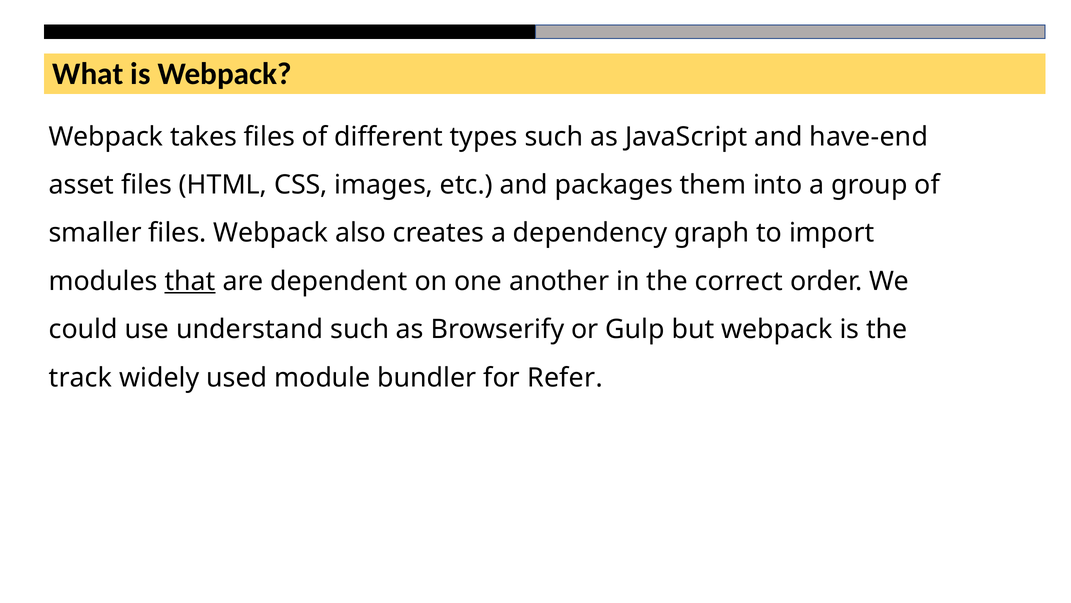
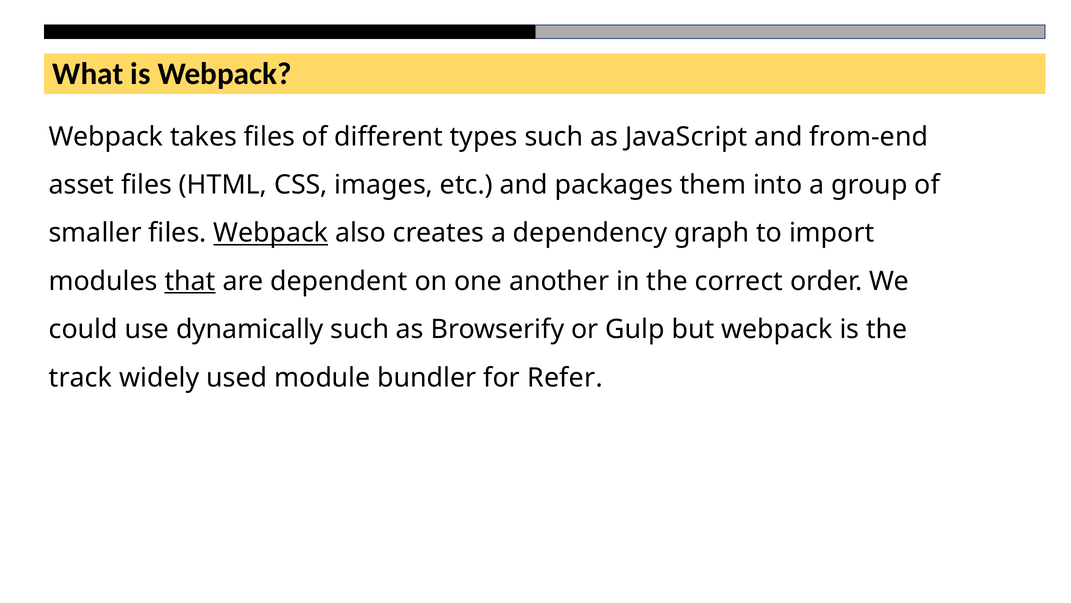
have-end: have-end -> from-end
Webpack at (271, 233) underline: none -> present
understand: understand -> dynamically
